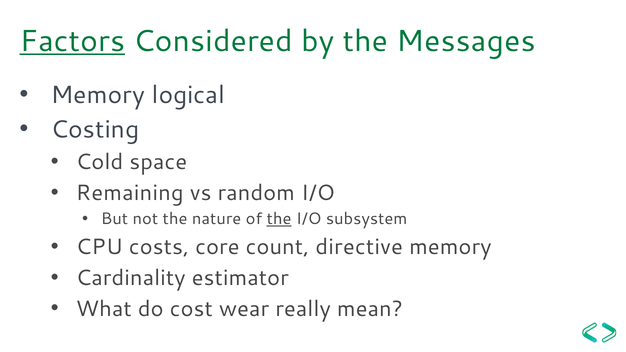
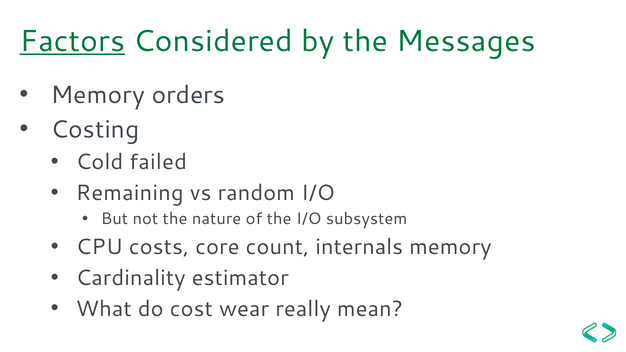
logical: logical -> orders
space: space -> failed
the at (279, 219) underline: present -> none
directive: directive -> internals
